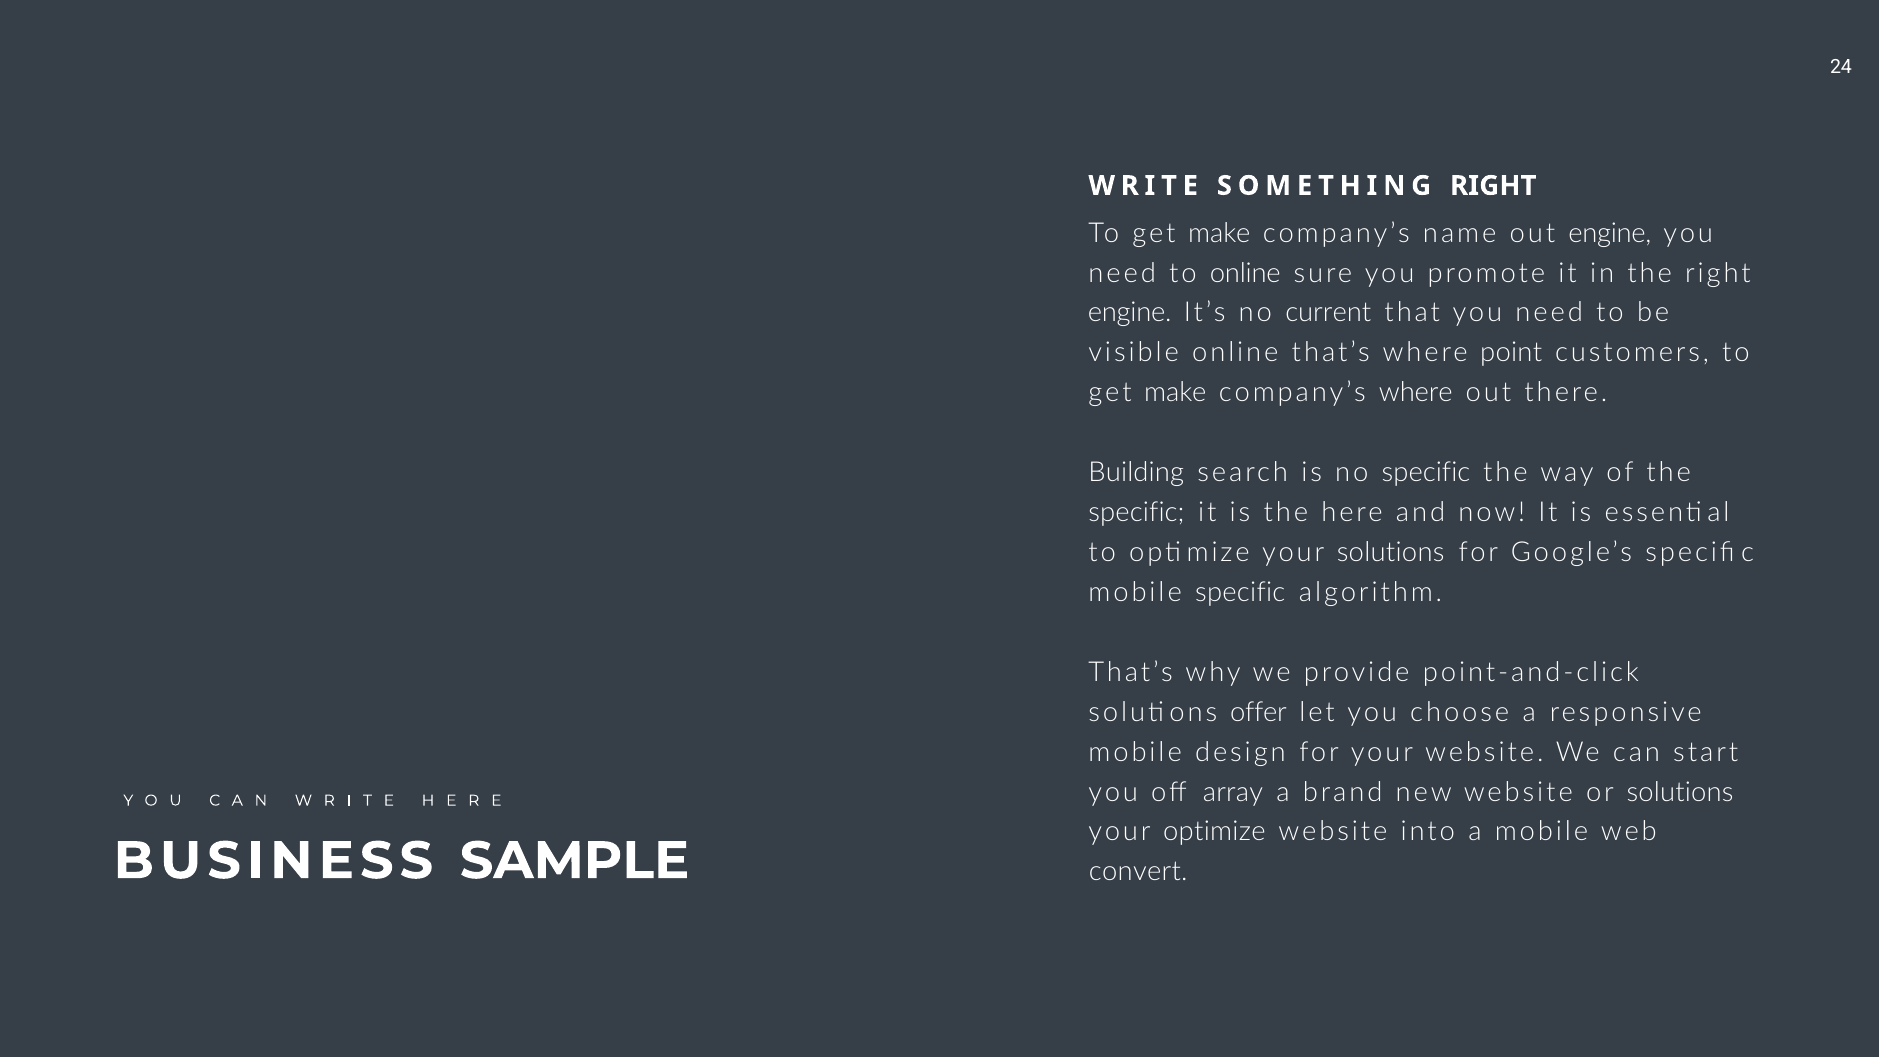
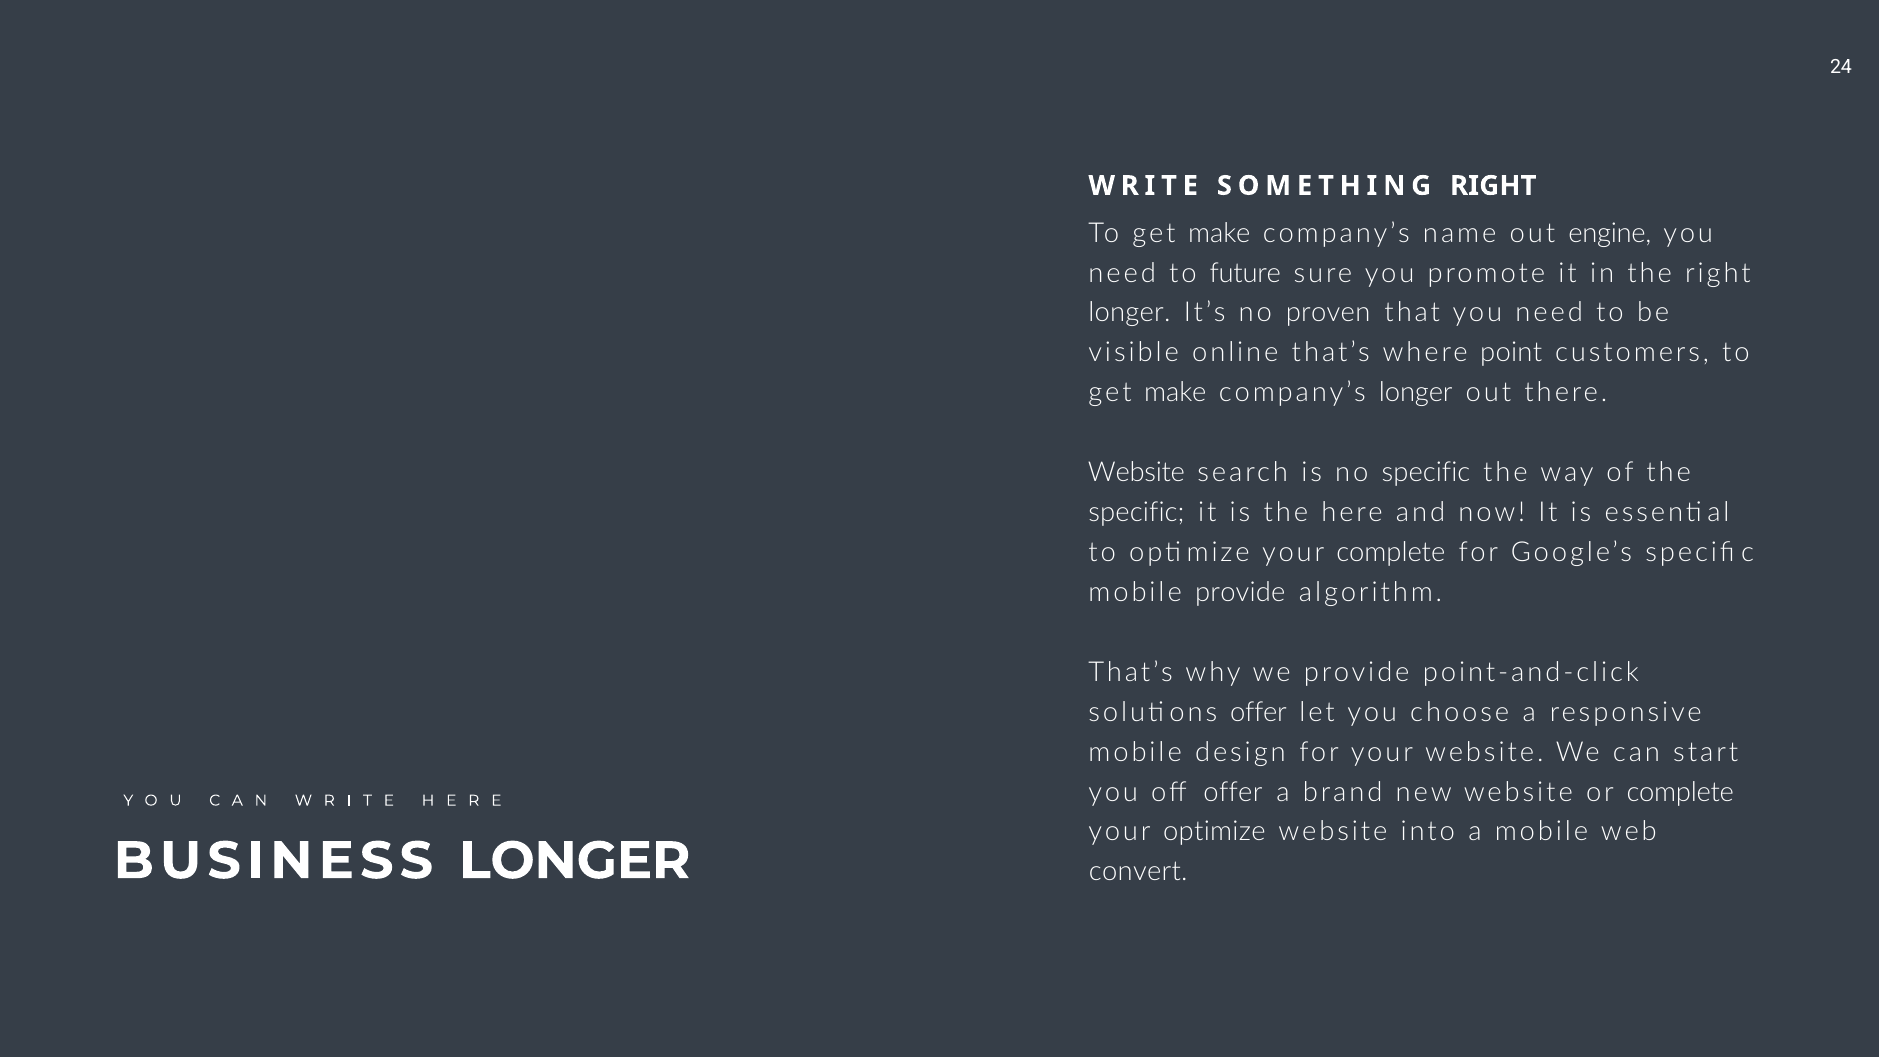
to online: online -> future
engine at (1130, 313): engine -> longer
current: current -> proven
company’s where: where -> longer
Building at (1136, 473): Building -> Website
your solutions: solutions -> complete
mobile specific: specific -> provide
off array: array -> offer
or solutions: solutions -> complete
BUSINESS SAMPLE: SAMPLE -> LONGER
